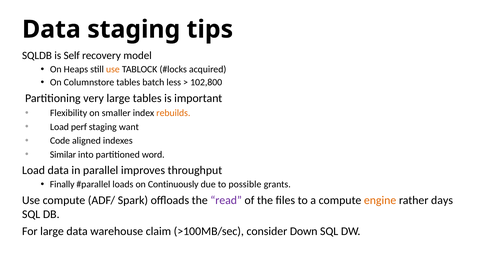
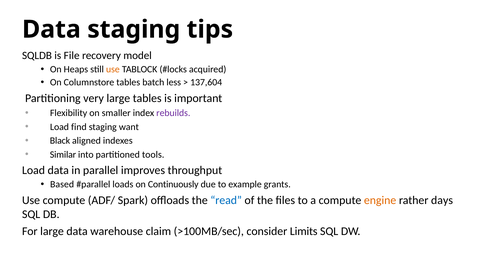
Self: Self -> File
102,800: 102,800 -> 137,604
rebuilds colour: orange -> purple
perf: perf -> find
Code: Code -> Black
word: word -> tools
Finally: Finally -> Based
possible: possible -> example
read colour: purple -> blue
Down: Down -> Limits
